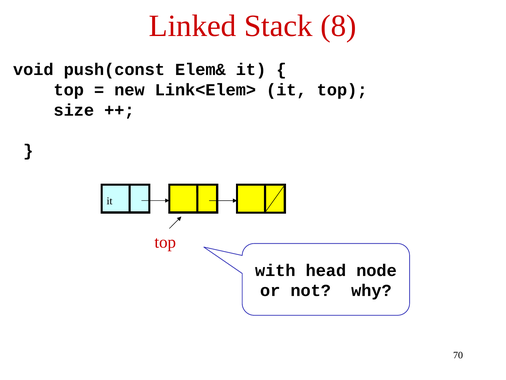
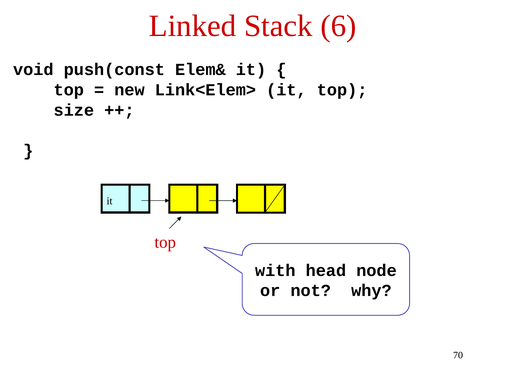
8: 8 -> 6
